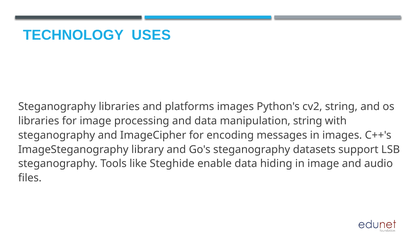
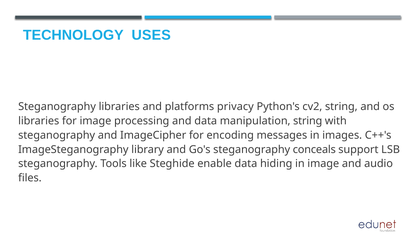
platforms images: images -> privacy
datasets: datasets -> conceals
